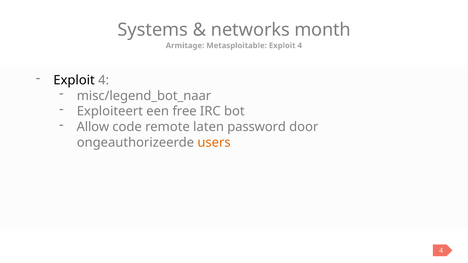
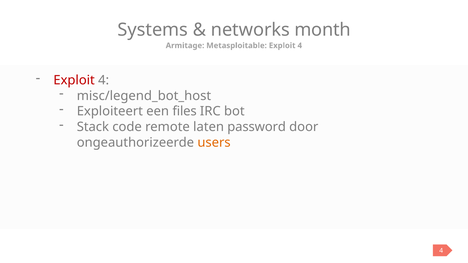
Exploit at (74, 80) colour: black -> red
misc/legend_bot_naar: misc/legend_bot_naar -> misc/legend_bot_host
free: free -> files
Allow: Allow -> Stack
